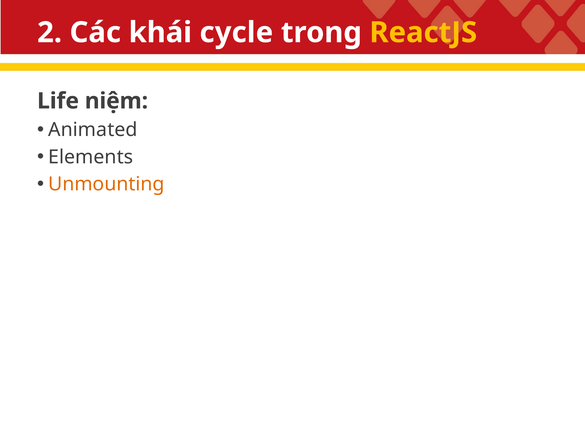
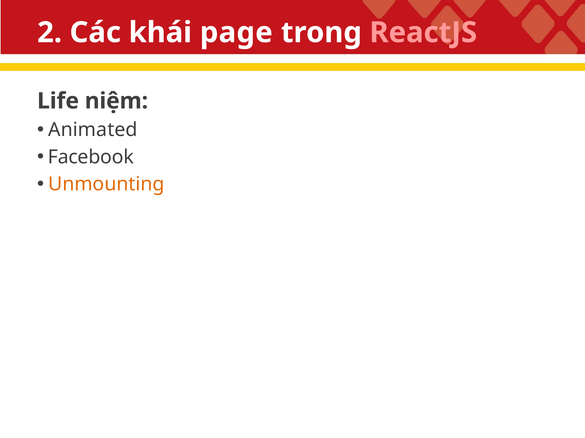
cycle: cycle -> page
ReactJS colour: yellow -> pink
Elements: Elements -> Facebook
